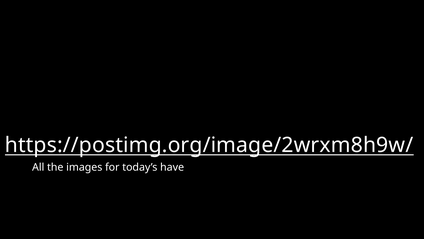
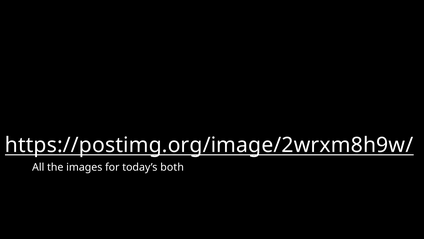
have: have -> both
